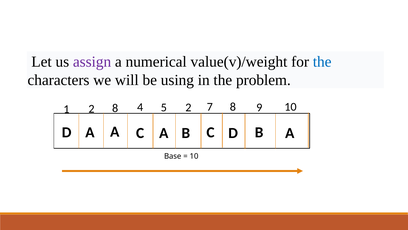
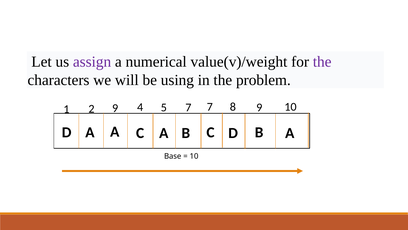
the at (322, 62) colour: blue -> purple
2 8: 8 -> 9
5 2: 2 -> 7
